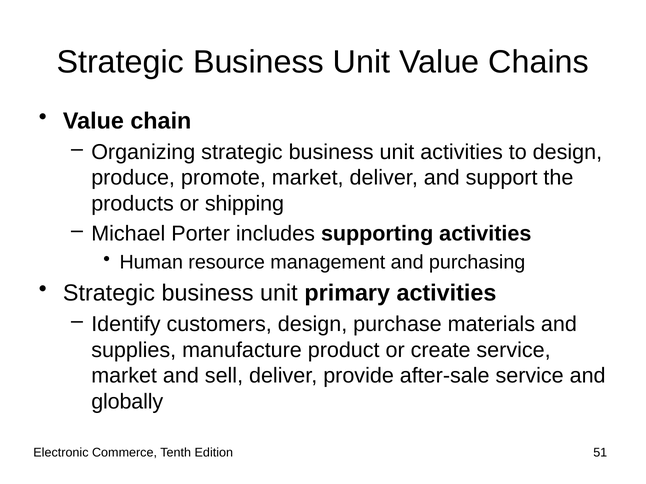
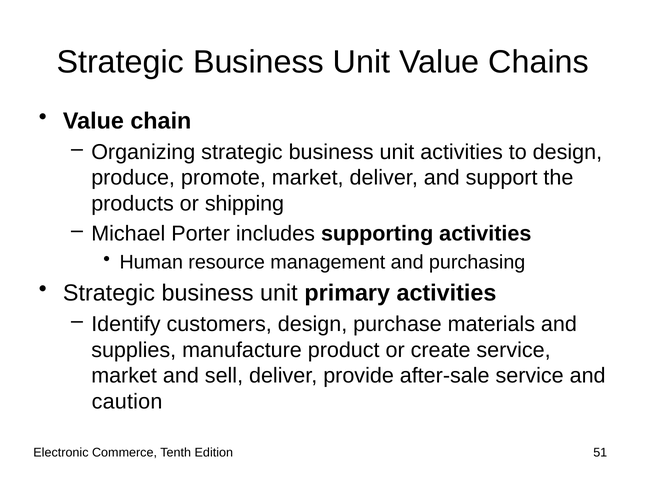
globally: globally -> caution
